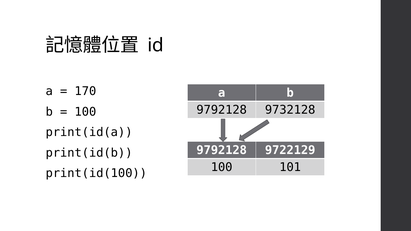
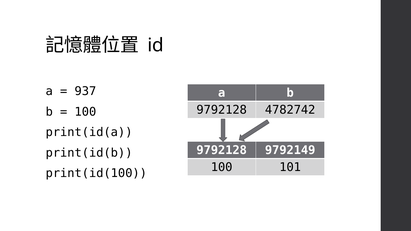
170: 170 -> 937
9732128: 9732128 -> 4782742
9722129: 9722129 -> 9792149
